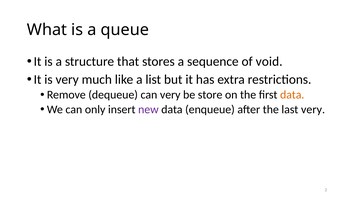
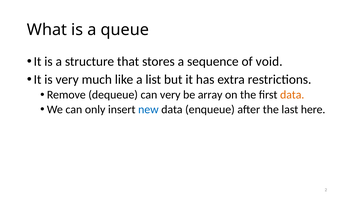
store: store -> array
new colour: purple -> blue
last very: very -> here
